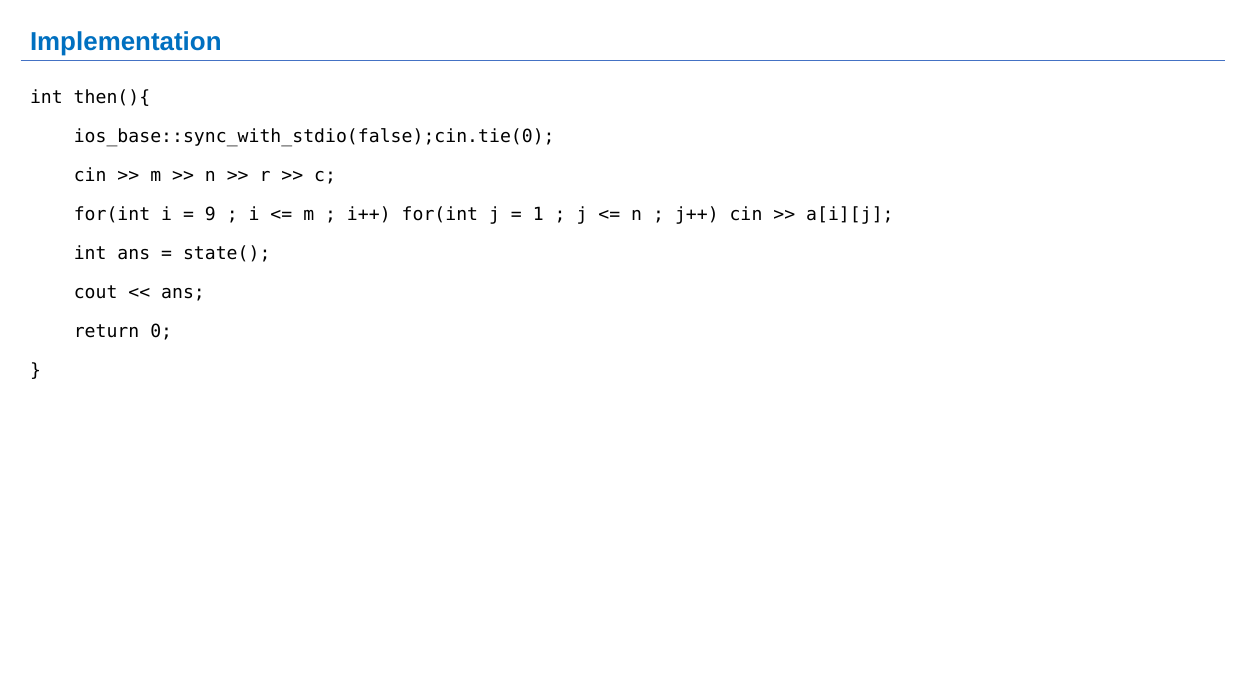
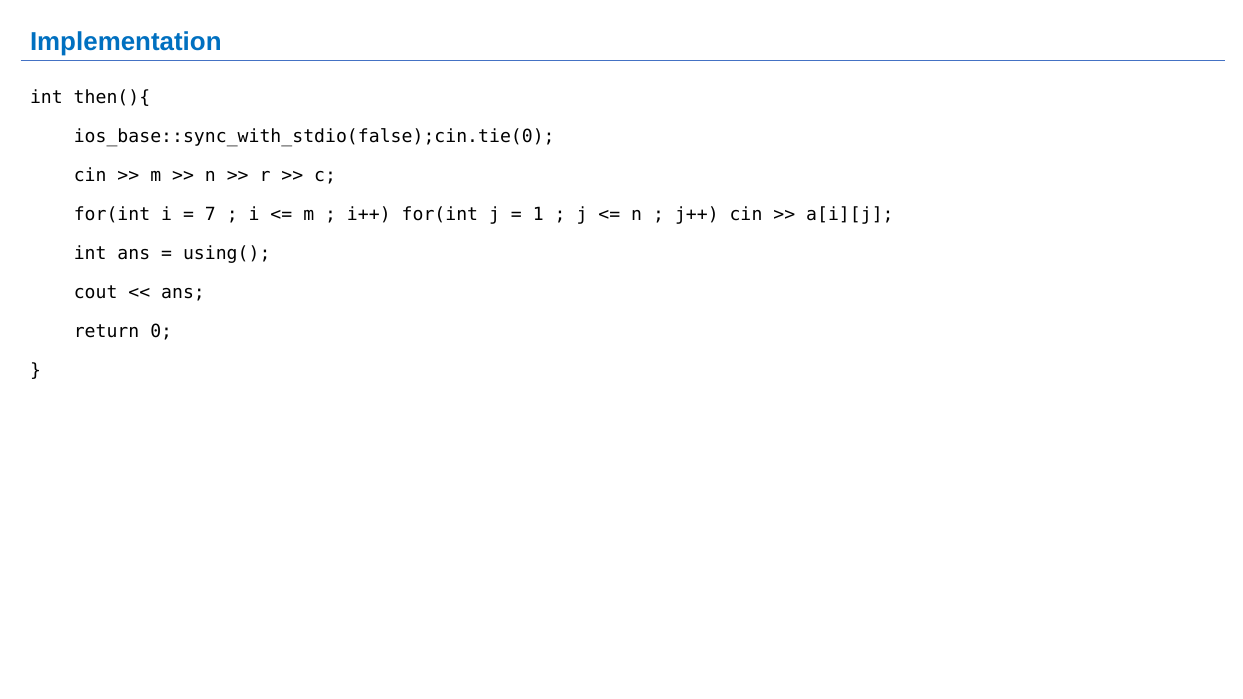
9: 9 -> 7
state(: state( -> using(
